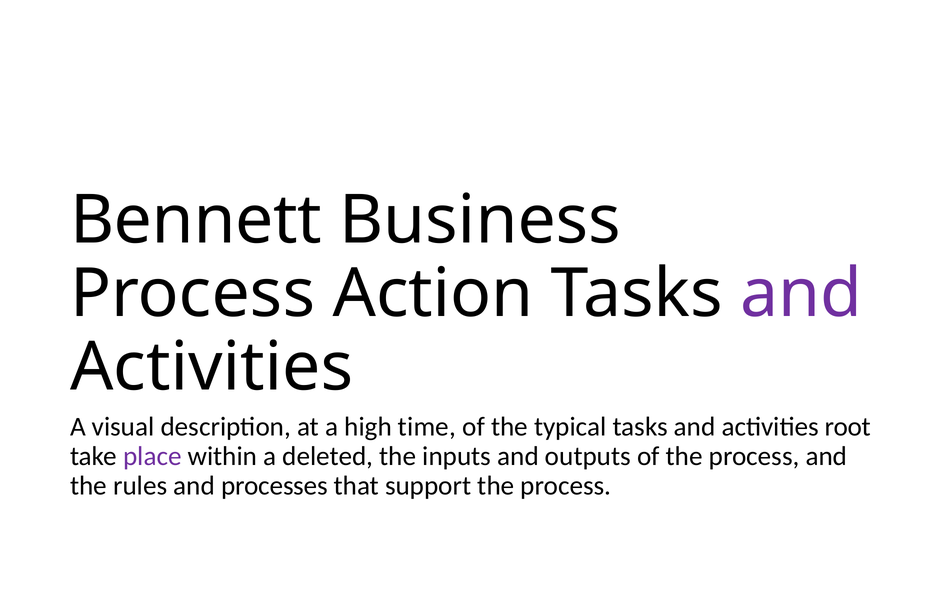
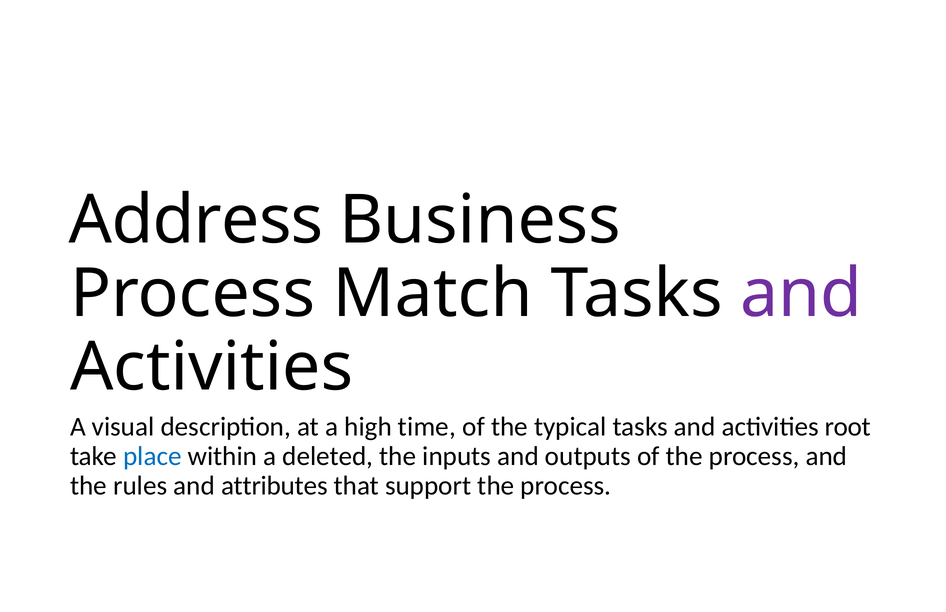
Bennett: Bennett -> Address
Action: Action -> Match
place colour: purple -> blue
processes: processes -> attributes
